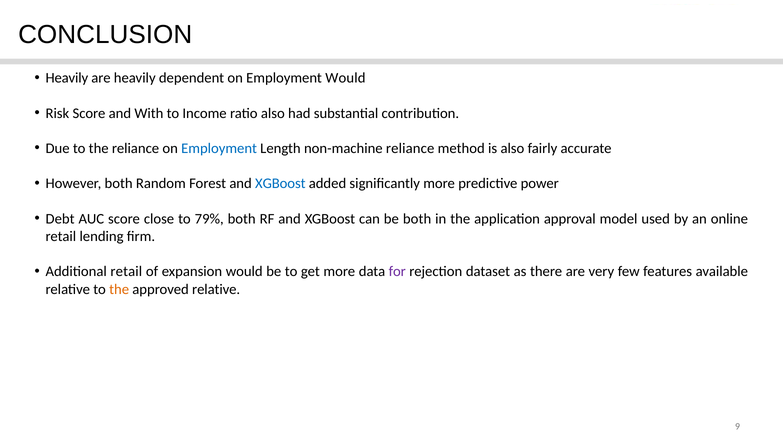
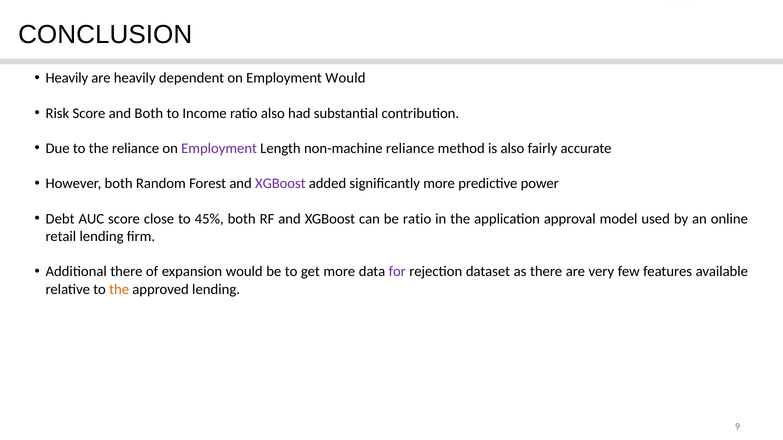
and With: With -> Both
Employment at (219, 149) colour: blue -> purple
XGBoost at (280, 184) colour: blue -> purple
79%: 79% -> 45%
be both: both -> ratio
Additional retail: retail -> there
approved relative: relative -> lending
